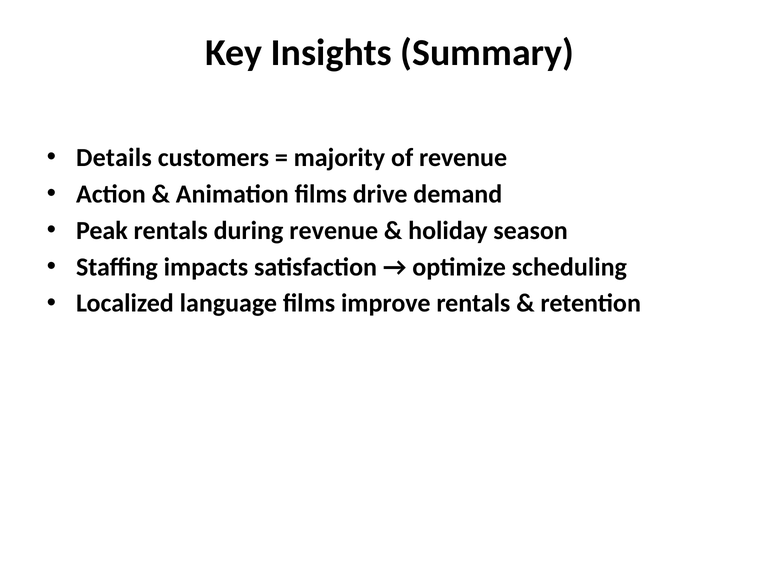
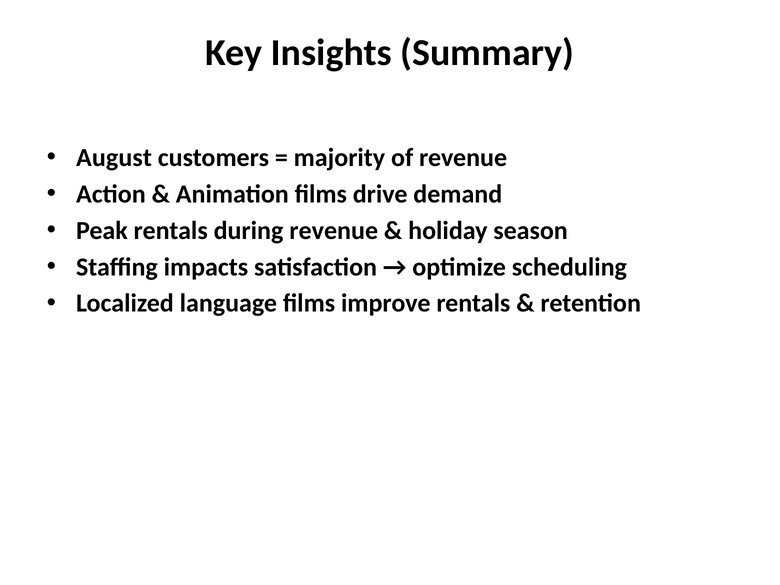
Details: Details -> August
